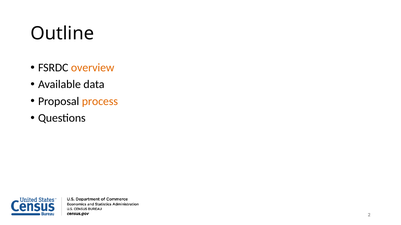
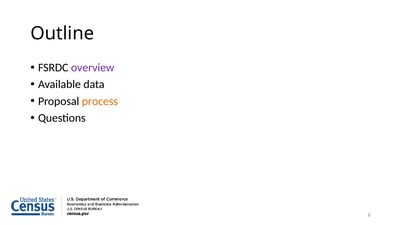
overview colour: orange -> purple
